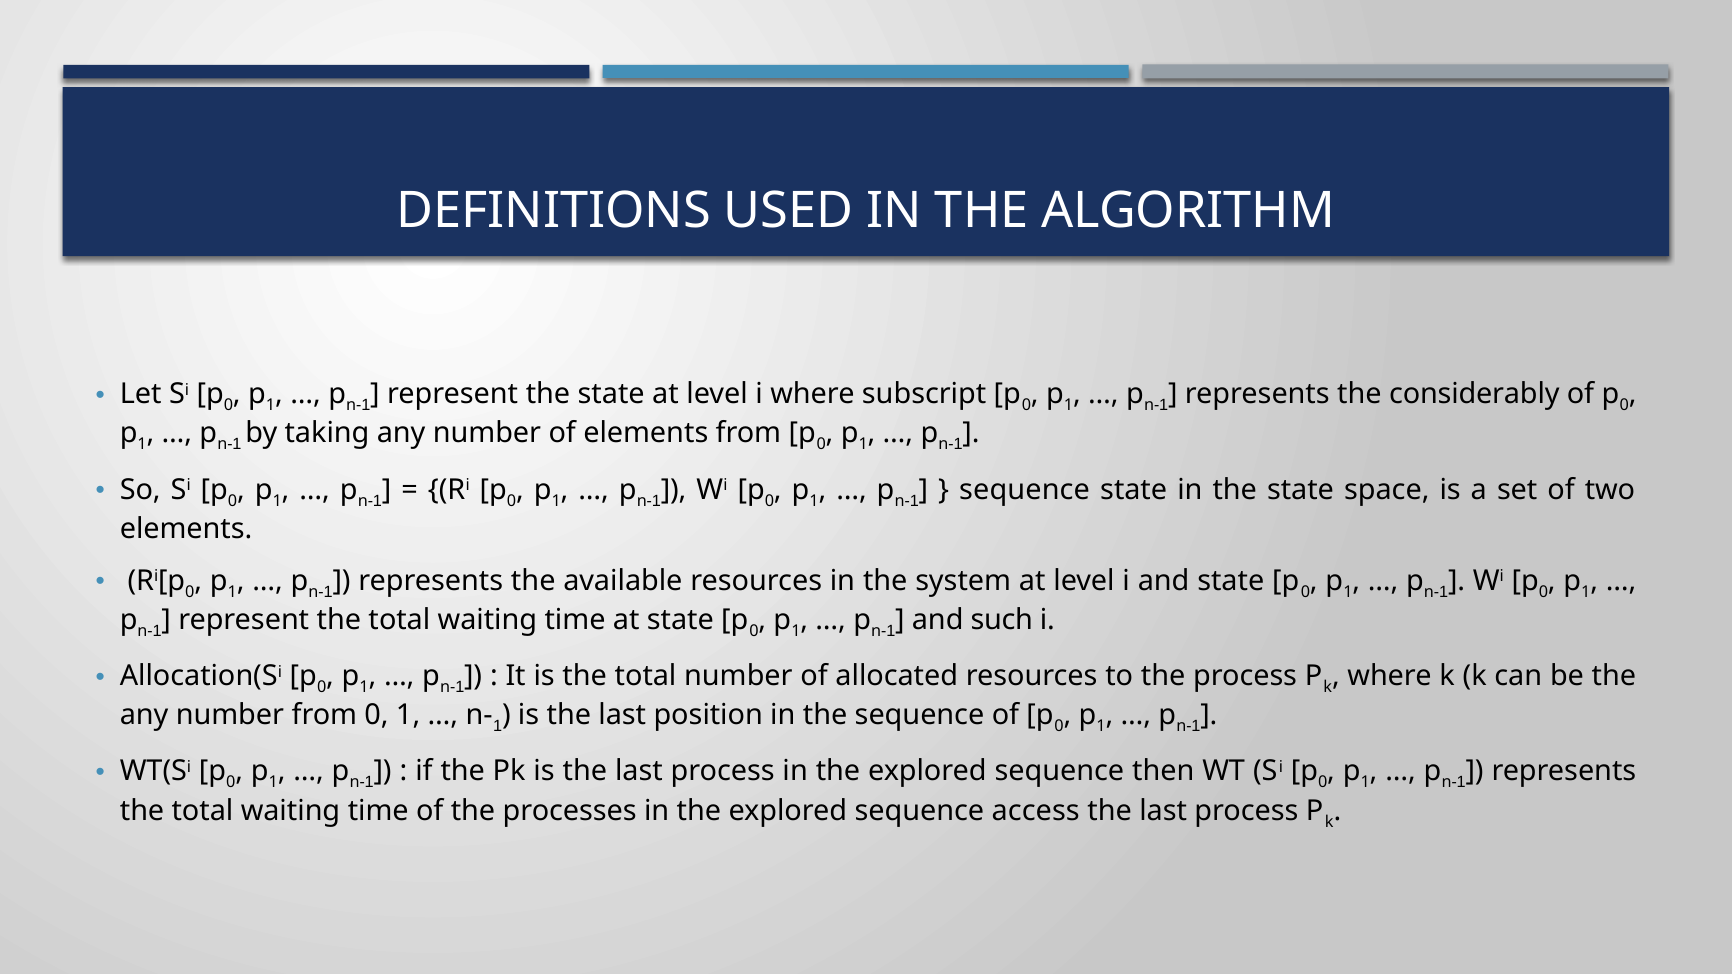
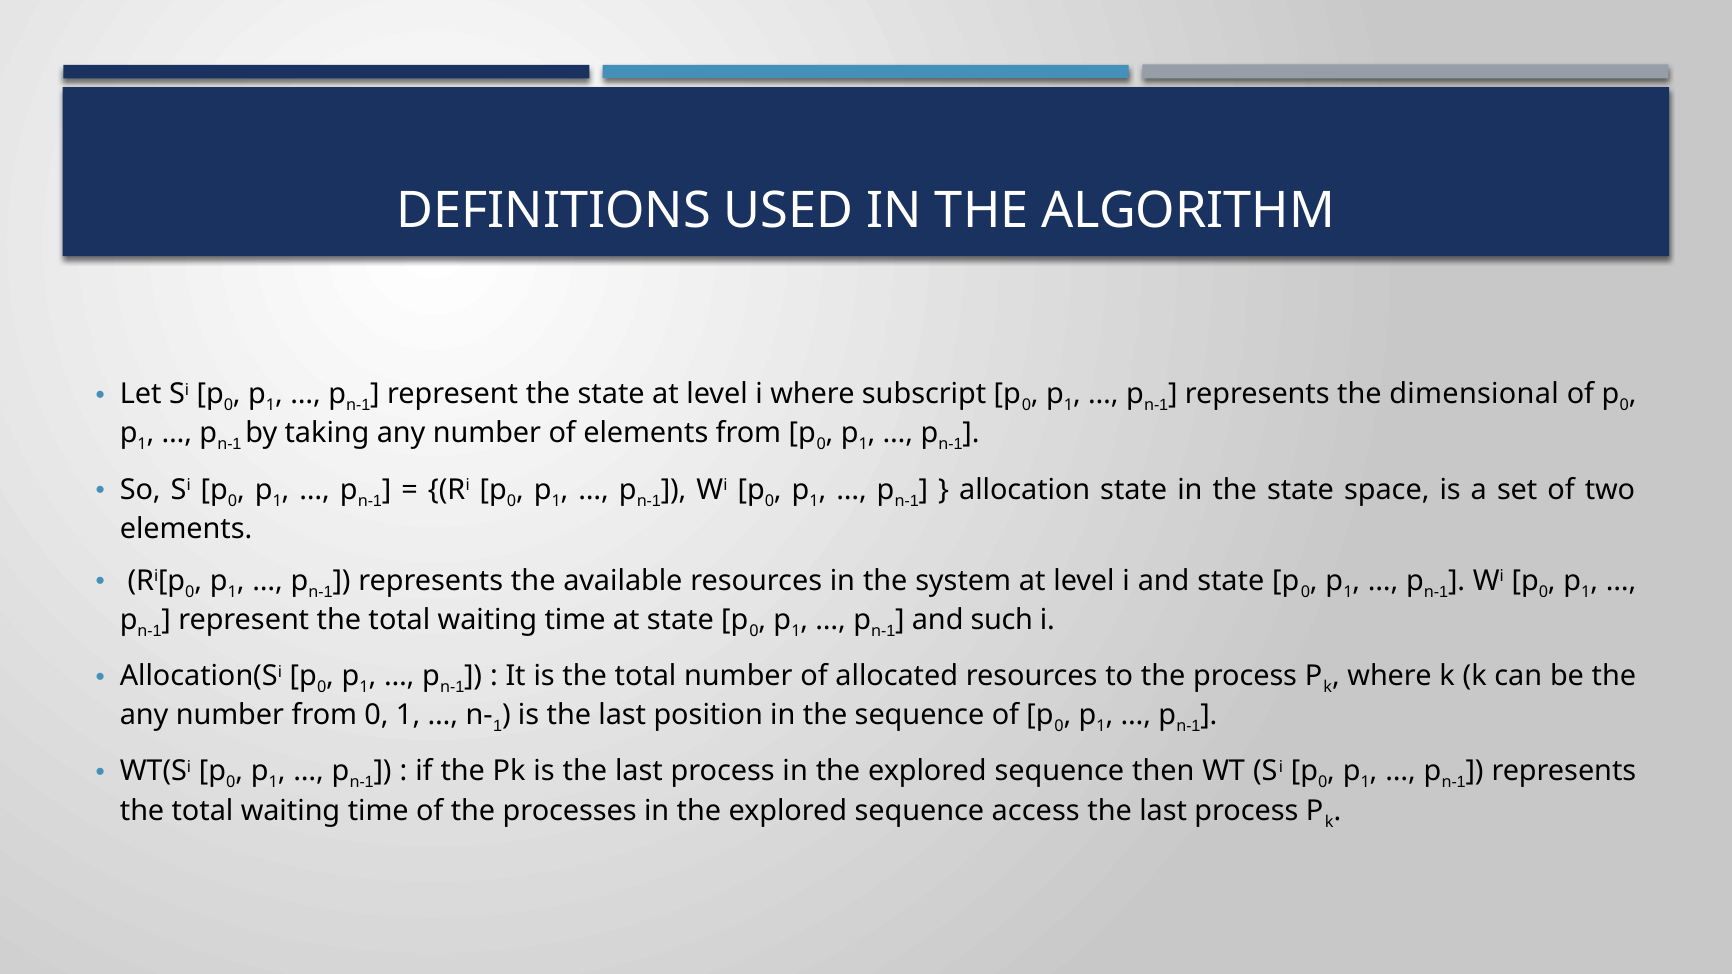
considerably: considerably -> dimensional
sequence at (1025, 490): sequence -> allocation
